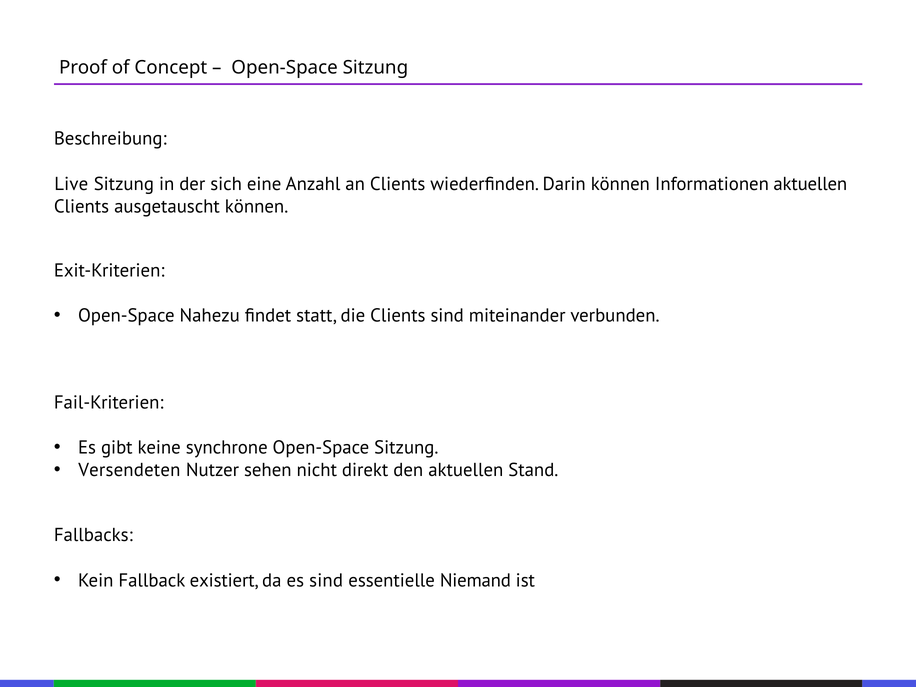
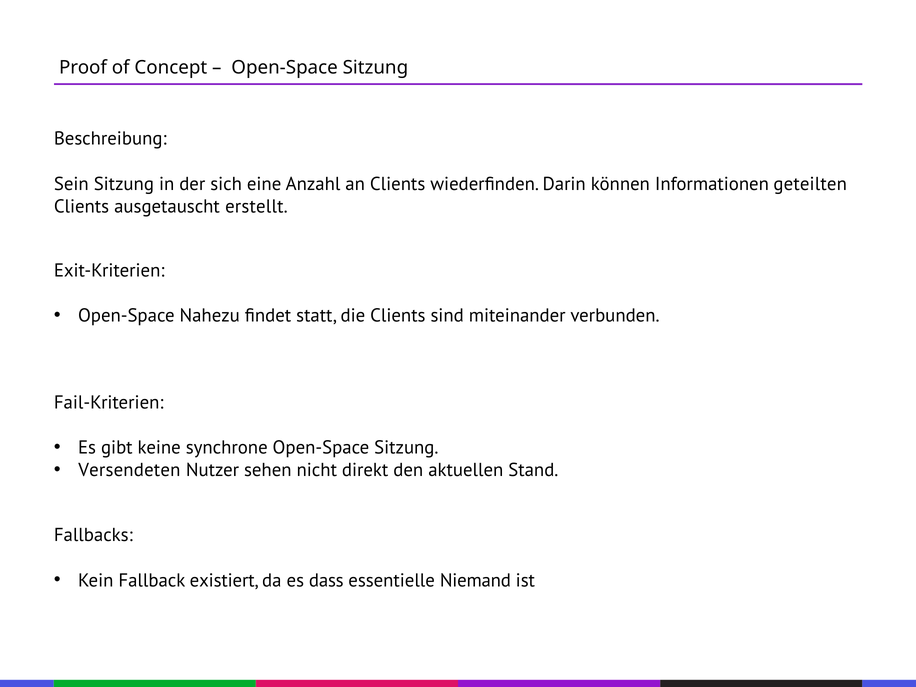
Live: Live -> Sein
Informationen aktuellen: aktuellen -> geteilten
ausgetauscht können: können -> erstellt
es sind: sind -> dass
